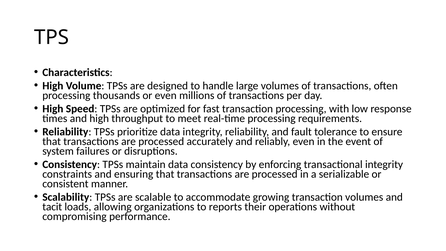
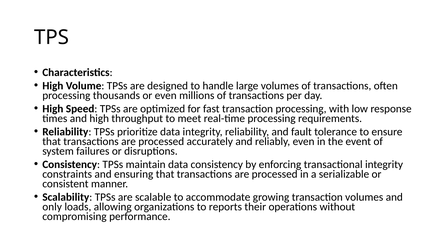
tacit: tacit -> only
